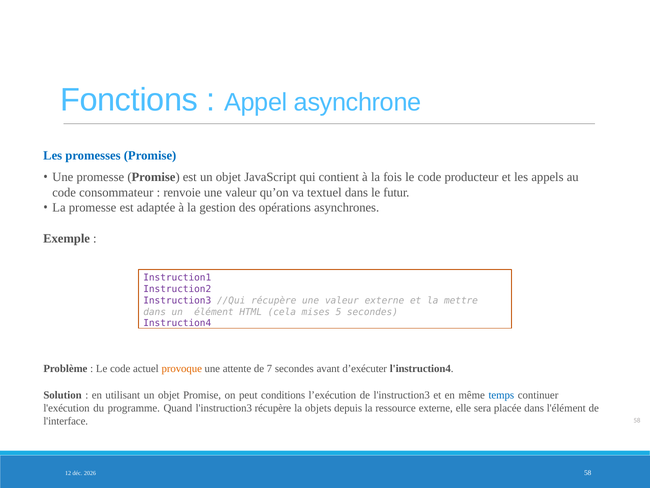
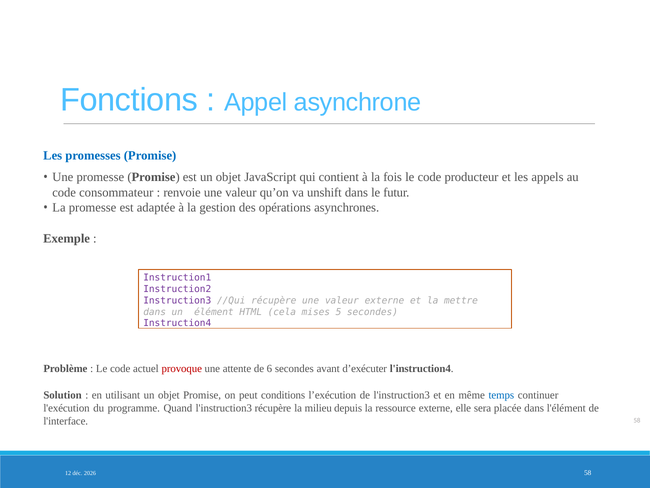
textuel: textuel -> unshift
provoque colour: orange -> red
7: 7 -> 6
objets: objets -> milieu
